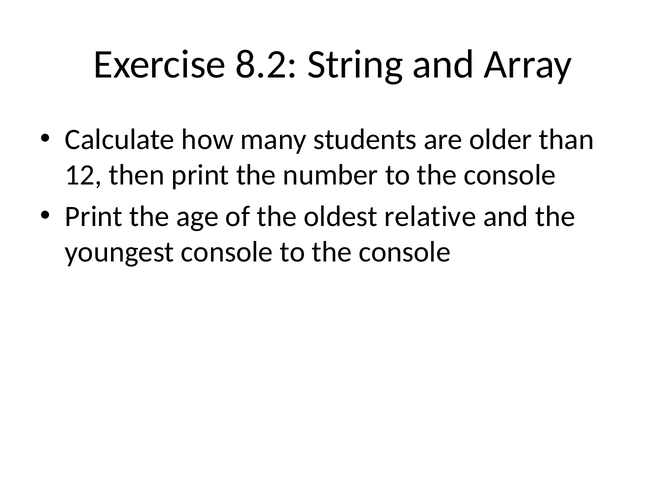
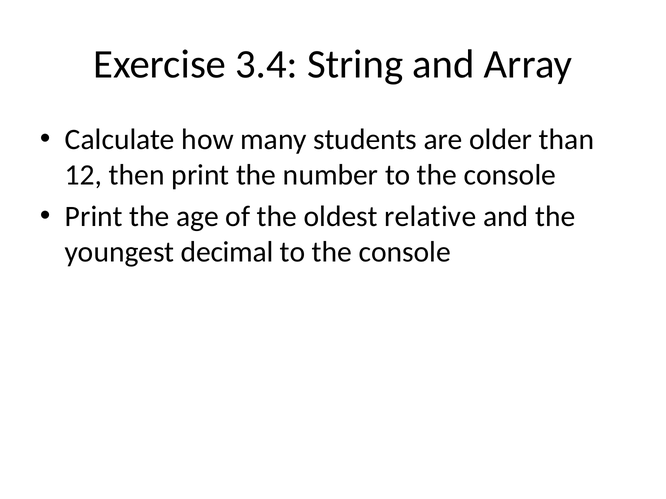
8.2: 8.2 -> 3.4
youngest console: console -> decimal
